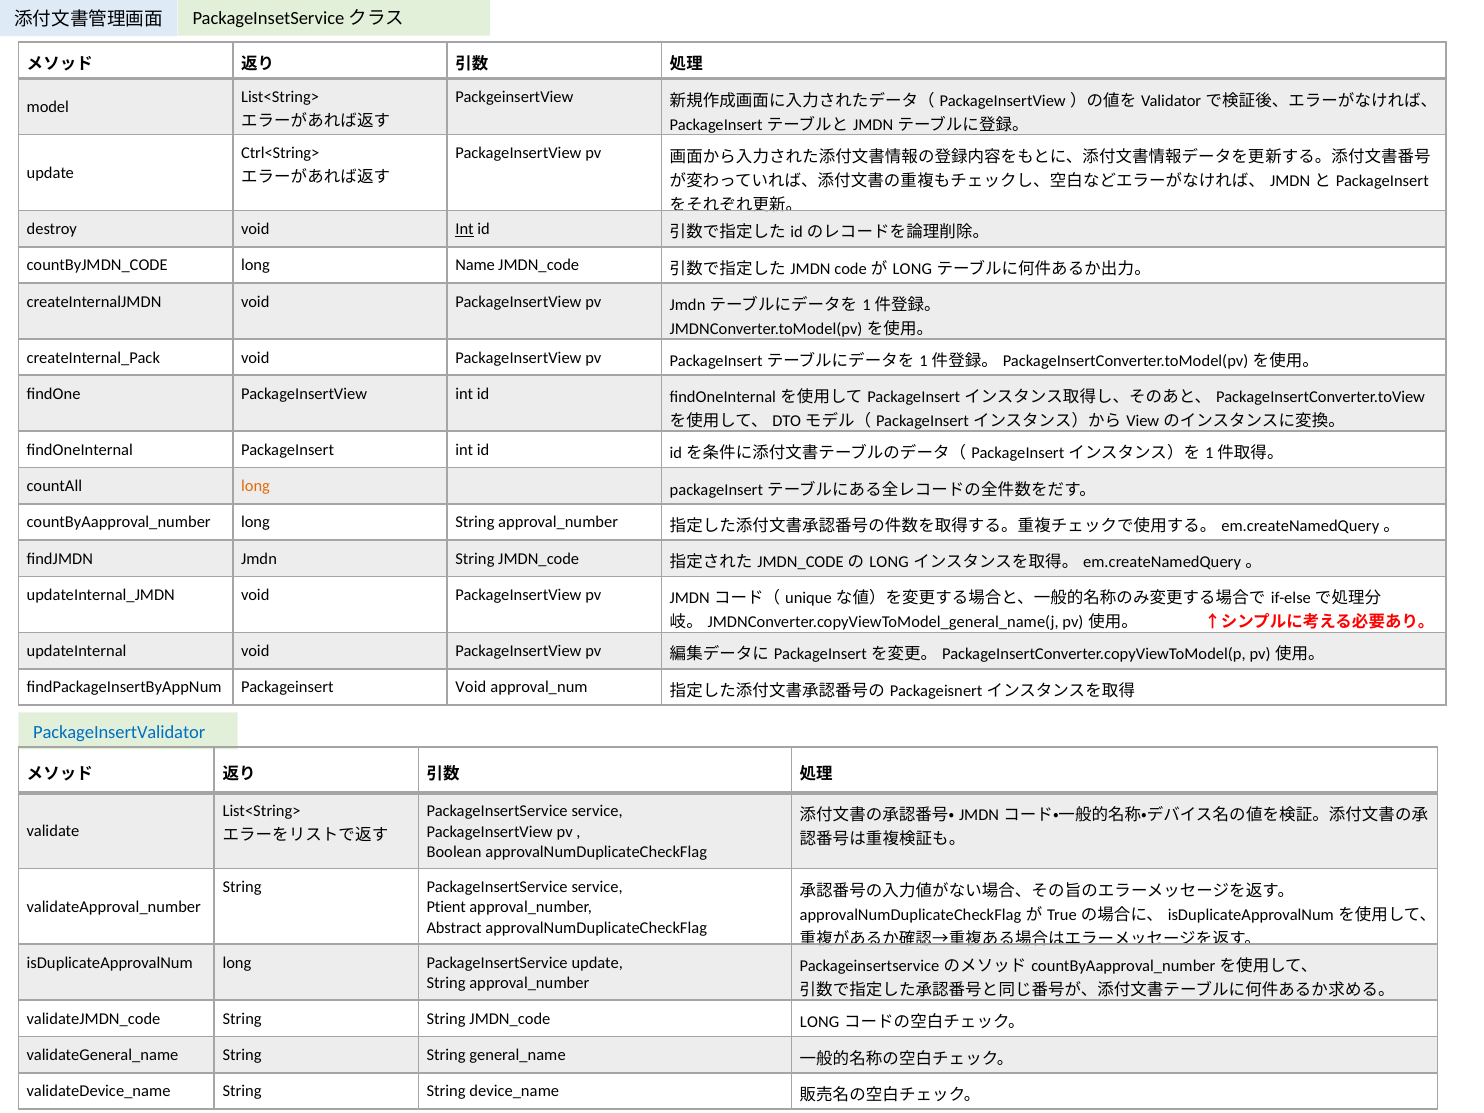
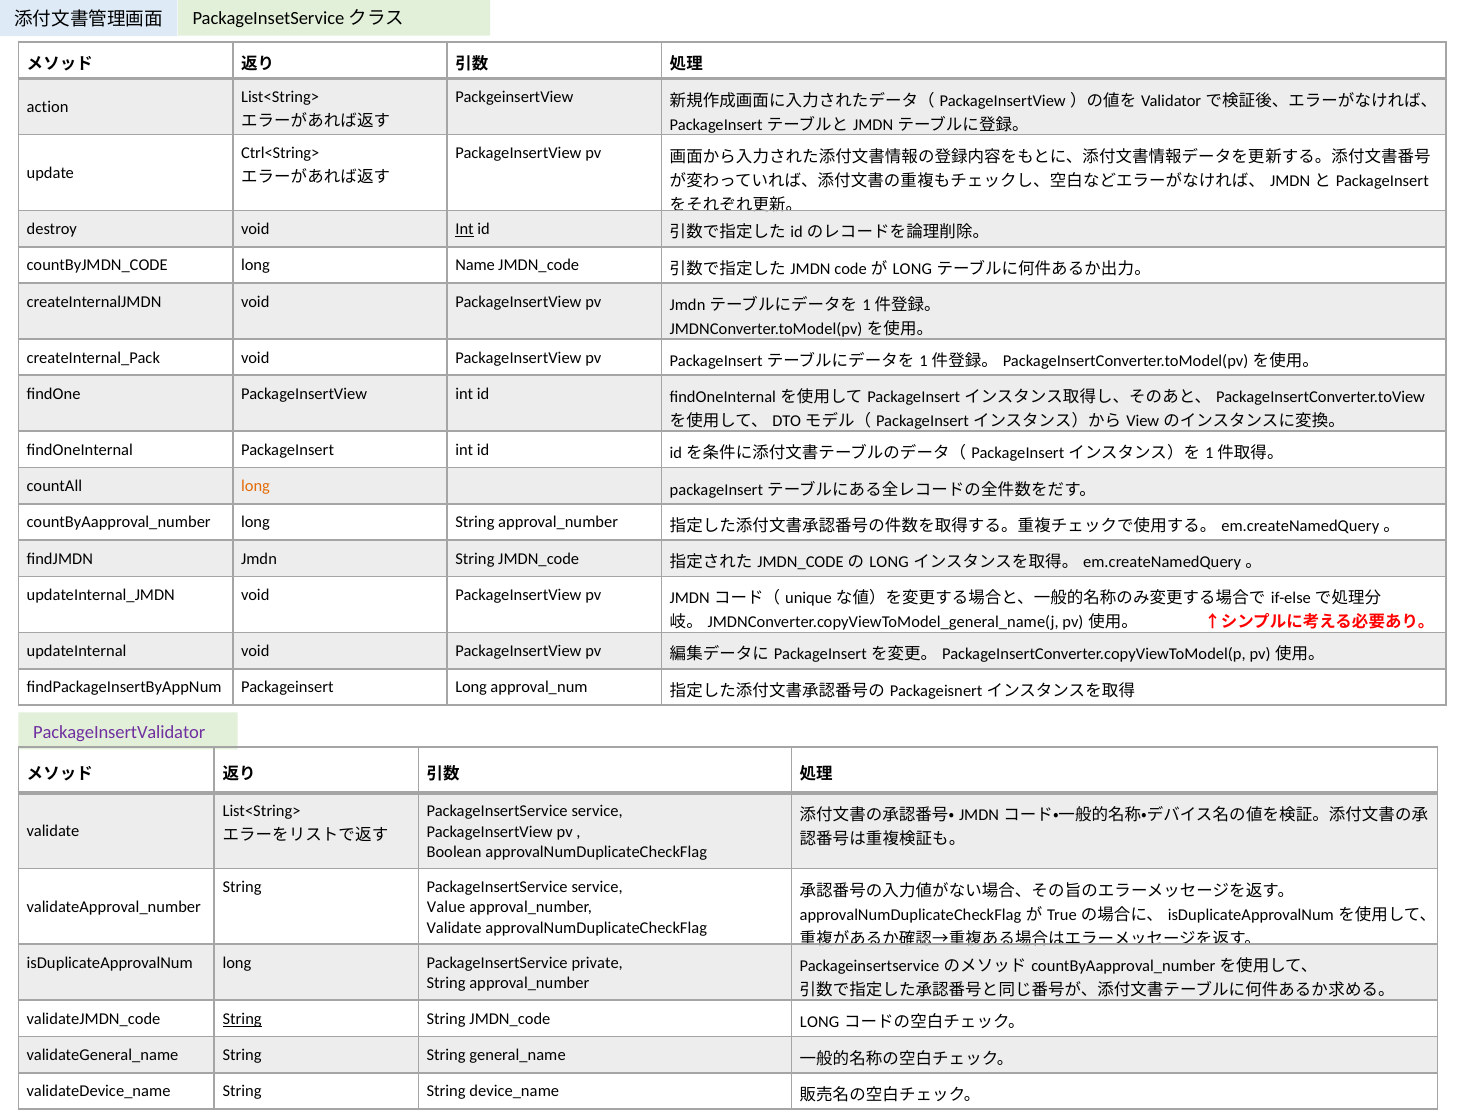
model: model -> action
Packageinsert Void: Void -> Long
PackageInsertValidator colour: blue -> purple
Ptient: Ptient -> Value
Abstract at (454, 928): Abstract -> Validate
PackageInsertService update: update -> private
String at (242, 1019) underline: none -> present
